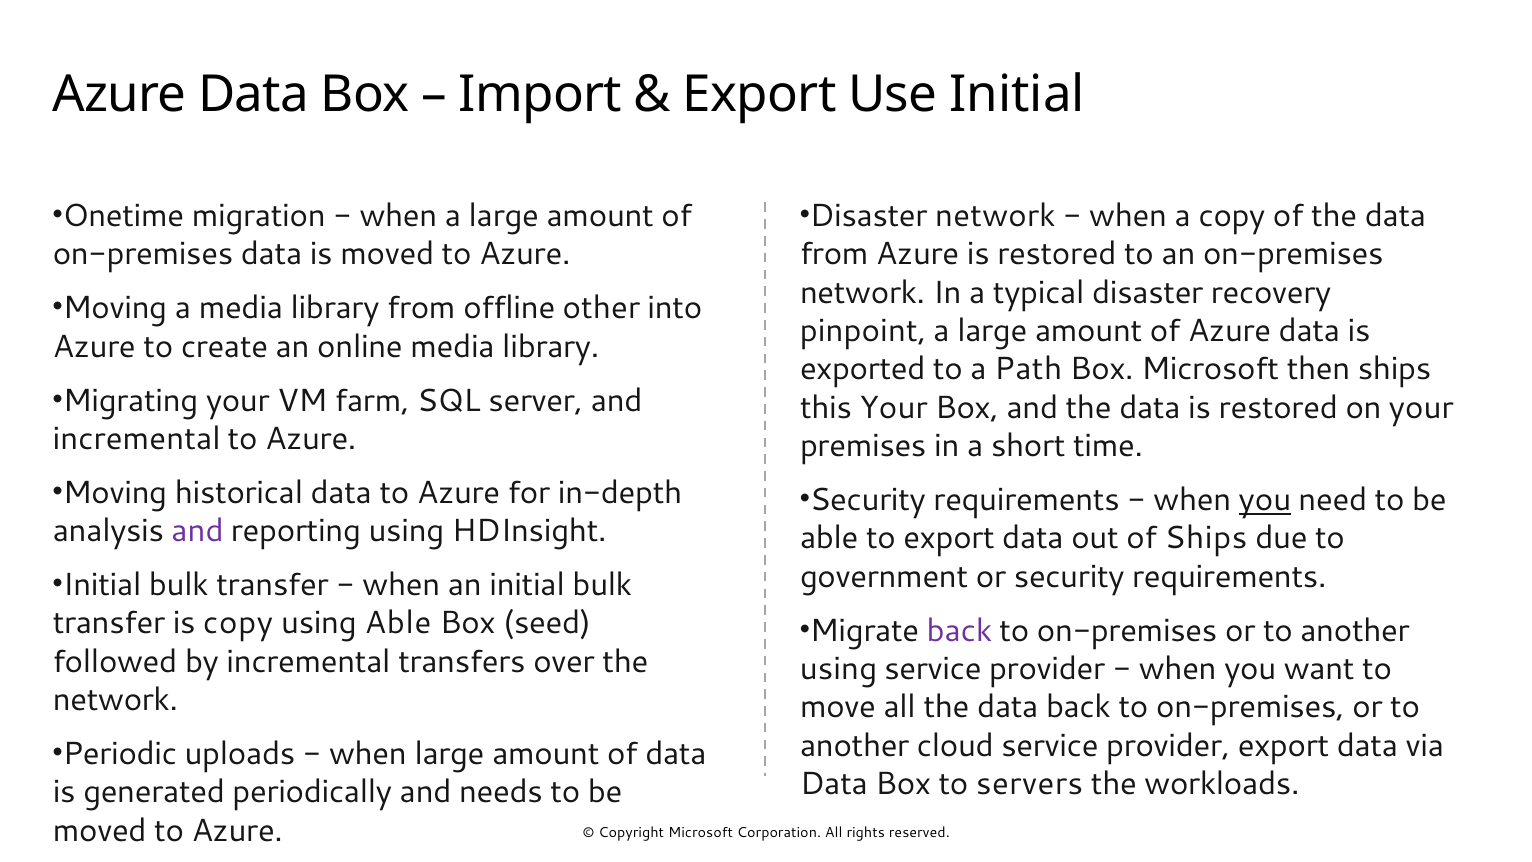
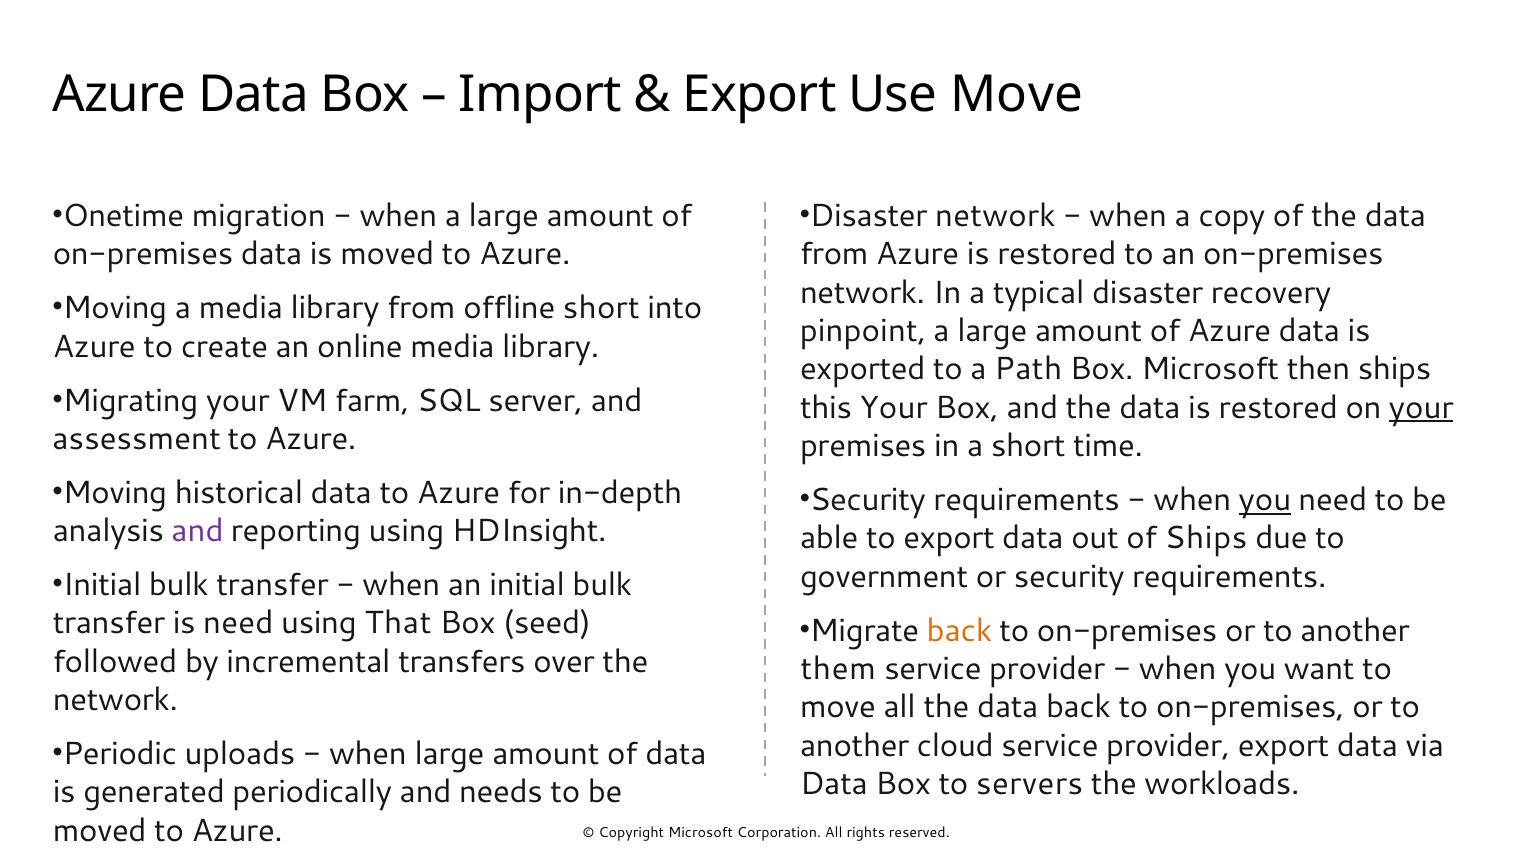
Use Initial: Initial -> Move
offline other: other -> short
your at (1421, 408) underline: none -> present
incremental at (137, 439): incremental -> assessment
is copy: copy -> need
using Able: Able -> That
back at (959, 630) colour: purple -> orange
using at (838, 669): using -> them
